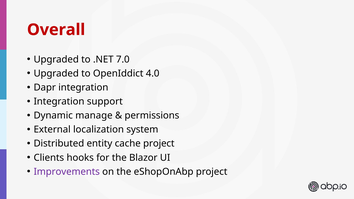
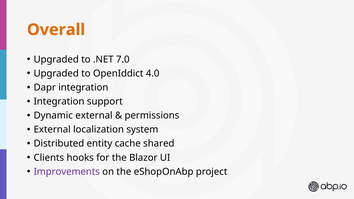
Overall colour: red -> orange
Dynamic manage: manage -> external
cache project: project -> shared
